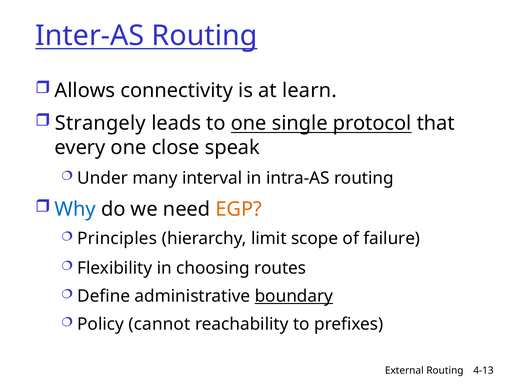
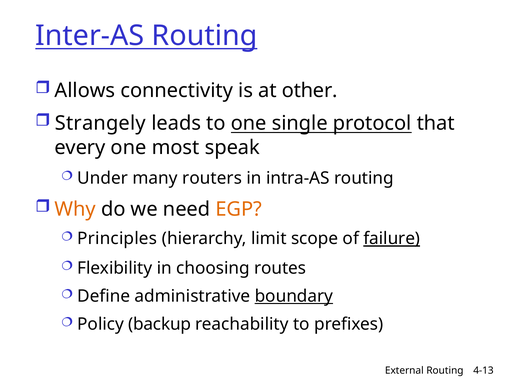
learn: learn -> other
close: close -> most
interval: interval -> routers
Why colour: blue -> orange
failure underline: none -> present
cannot: cannot -> backup
